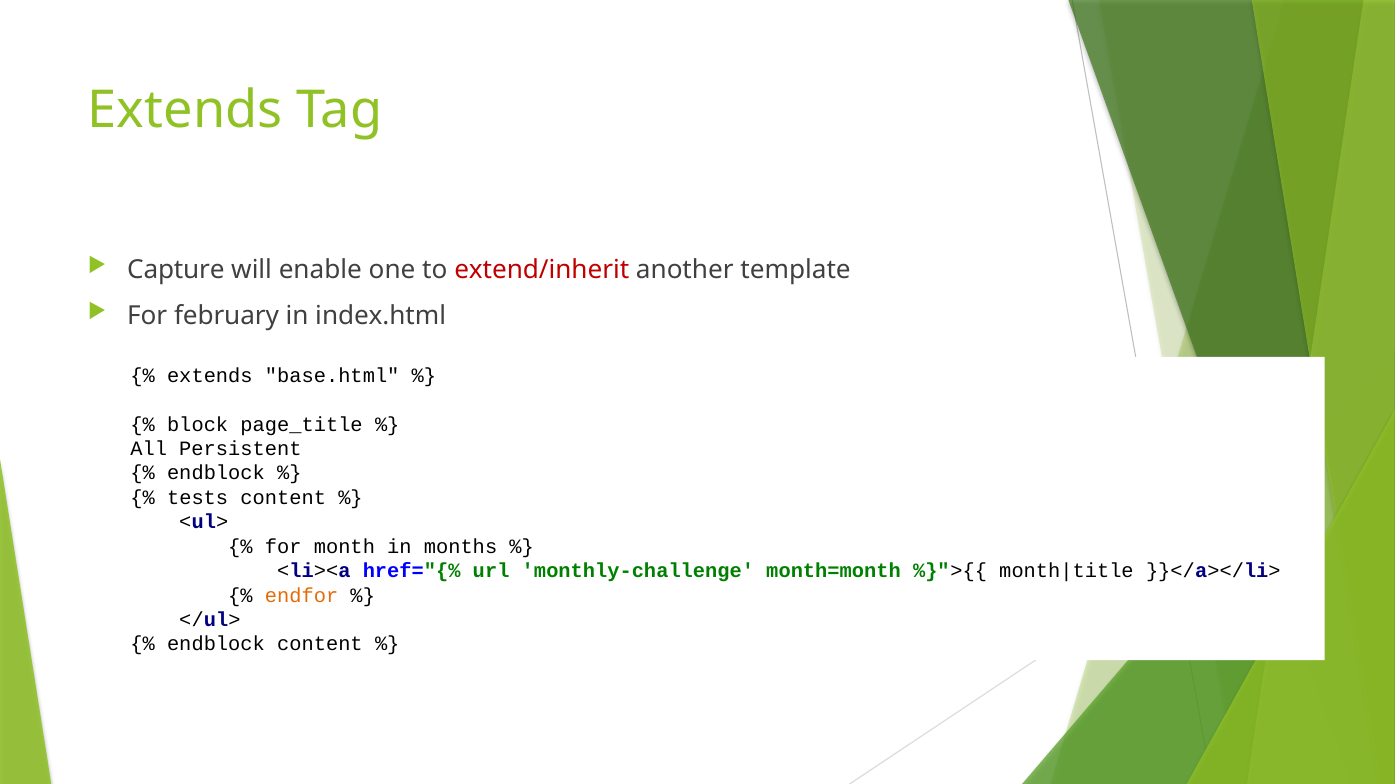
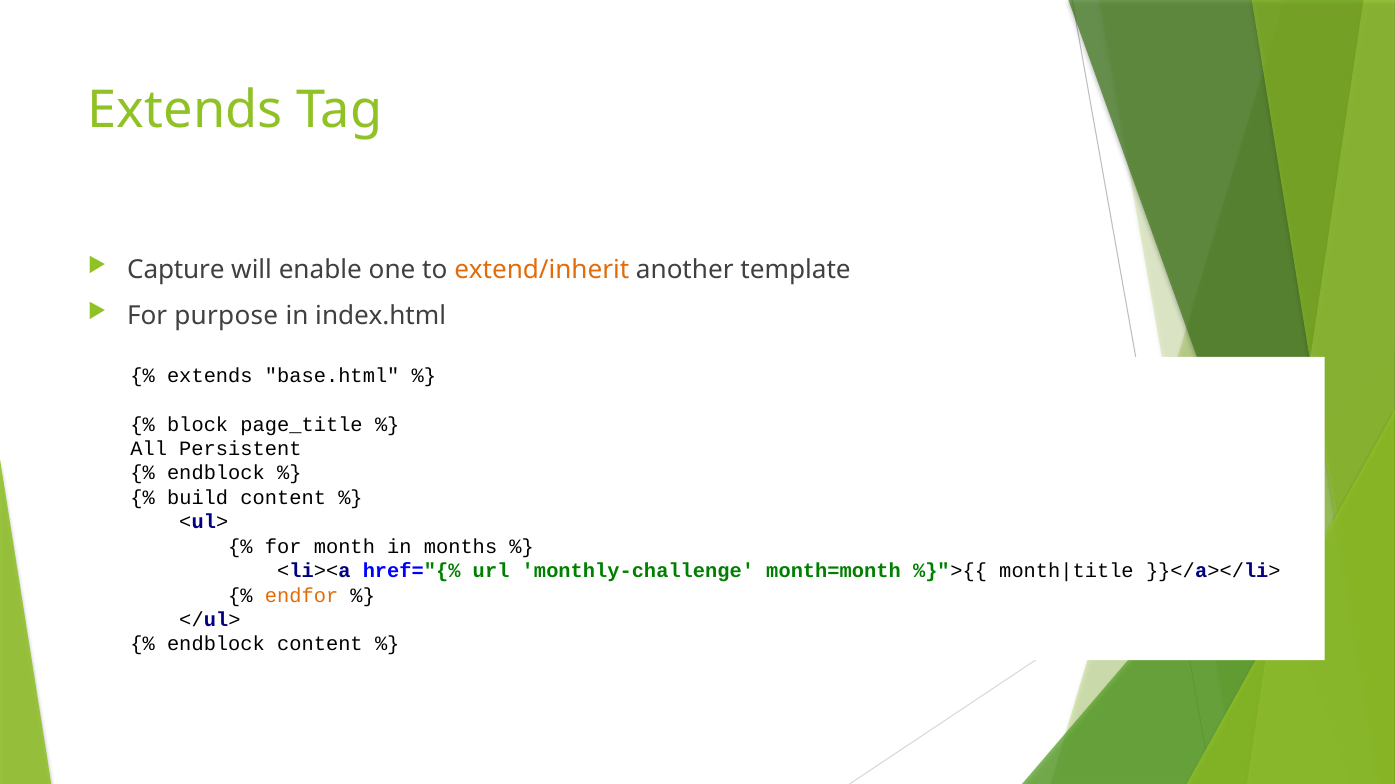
extend/inherit colour: red -> orange
february: february -> purpose
tests: tests -> build
